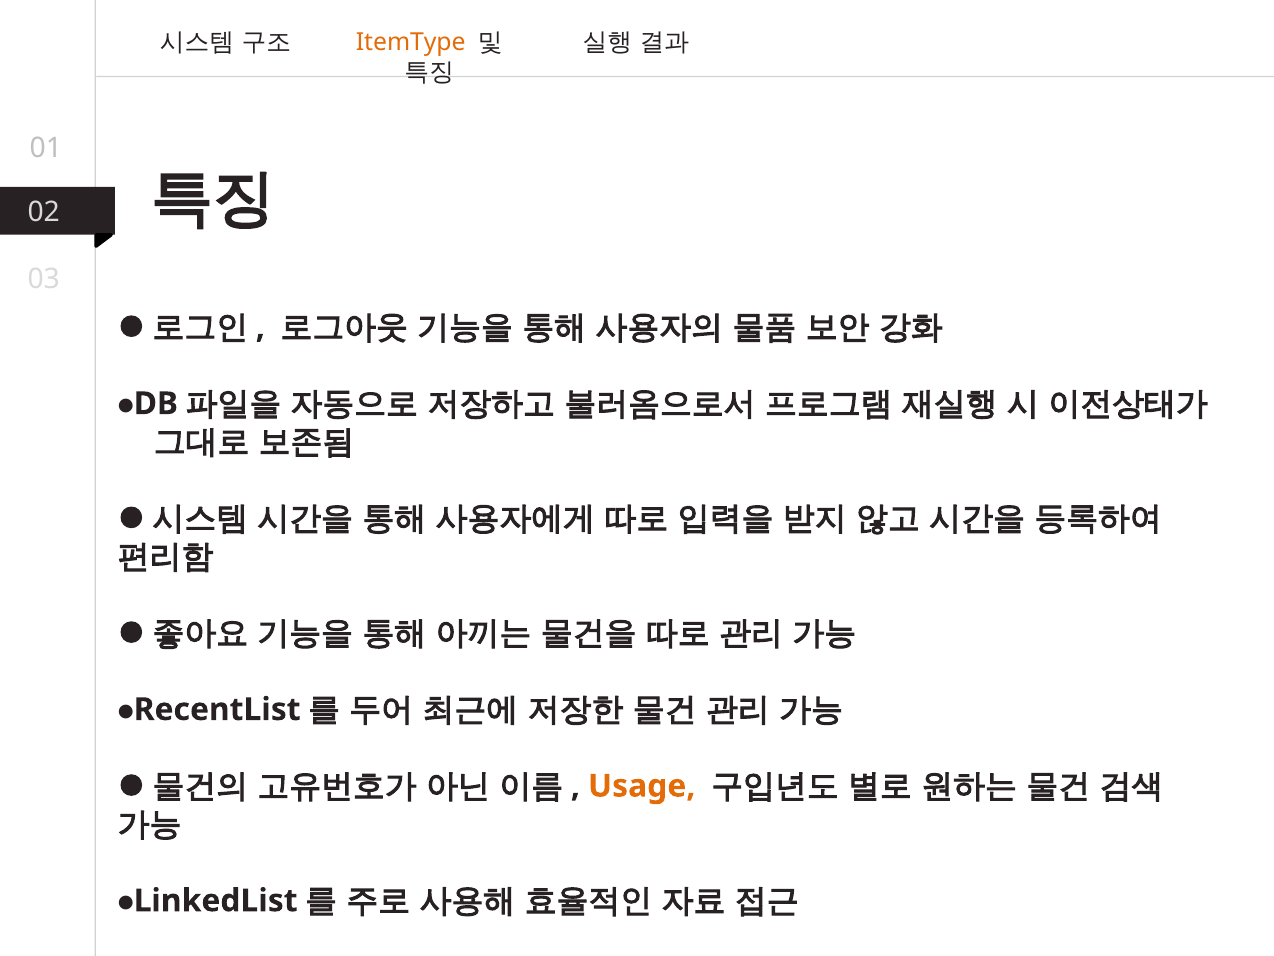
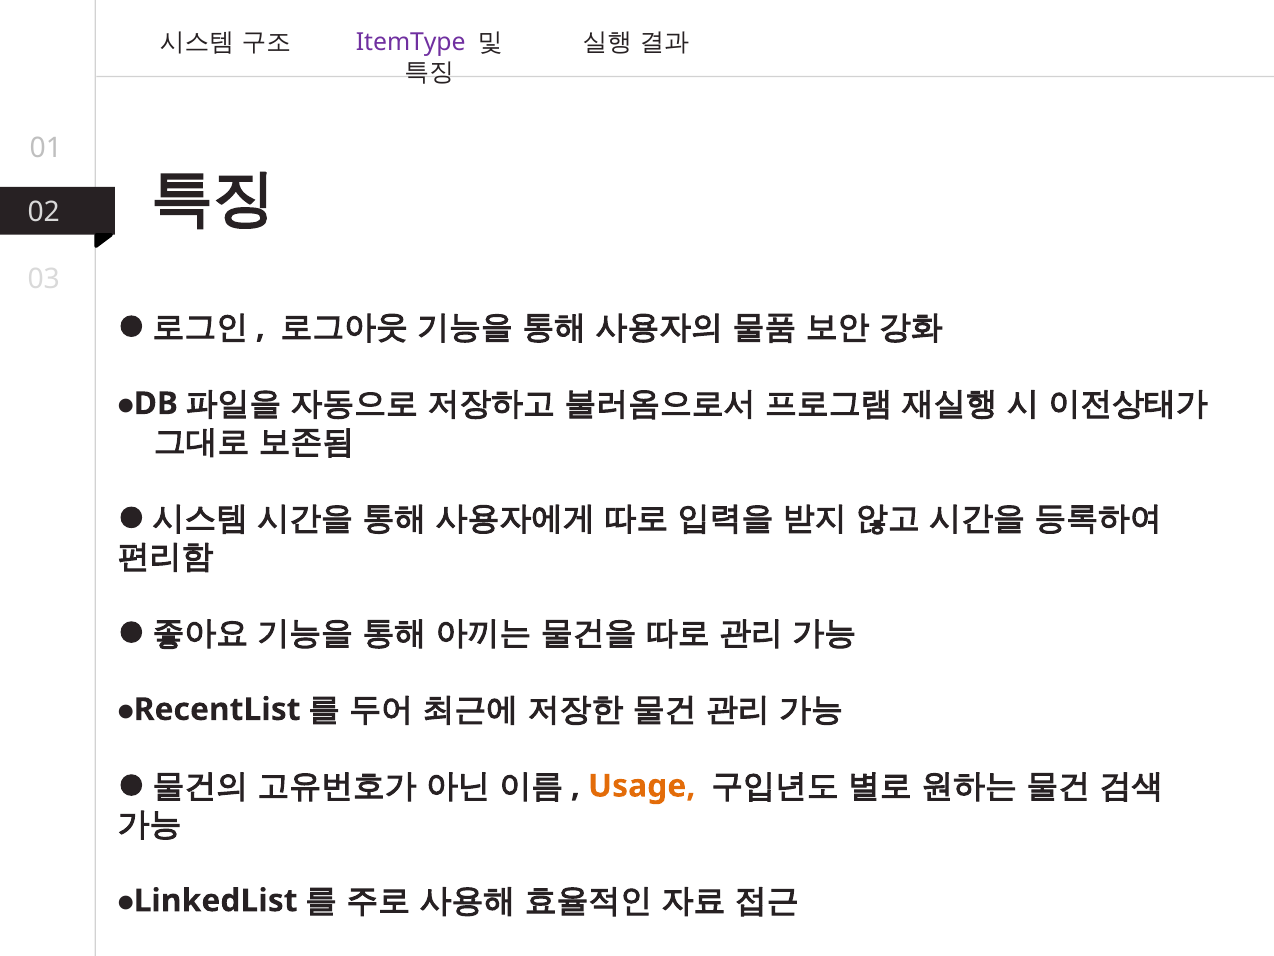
ItemType colour: orange -> purple
